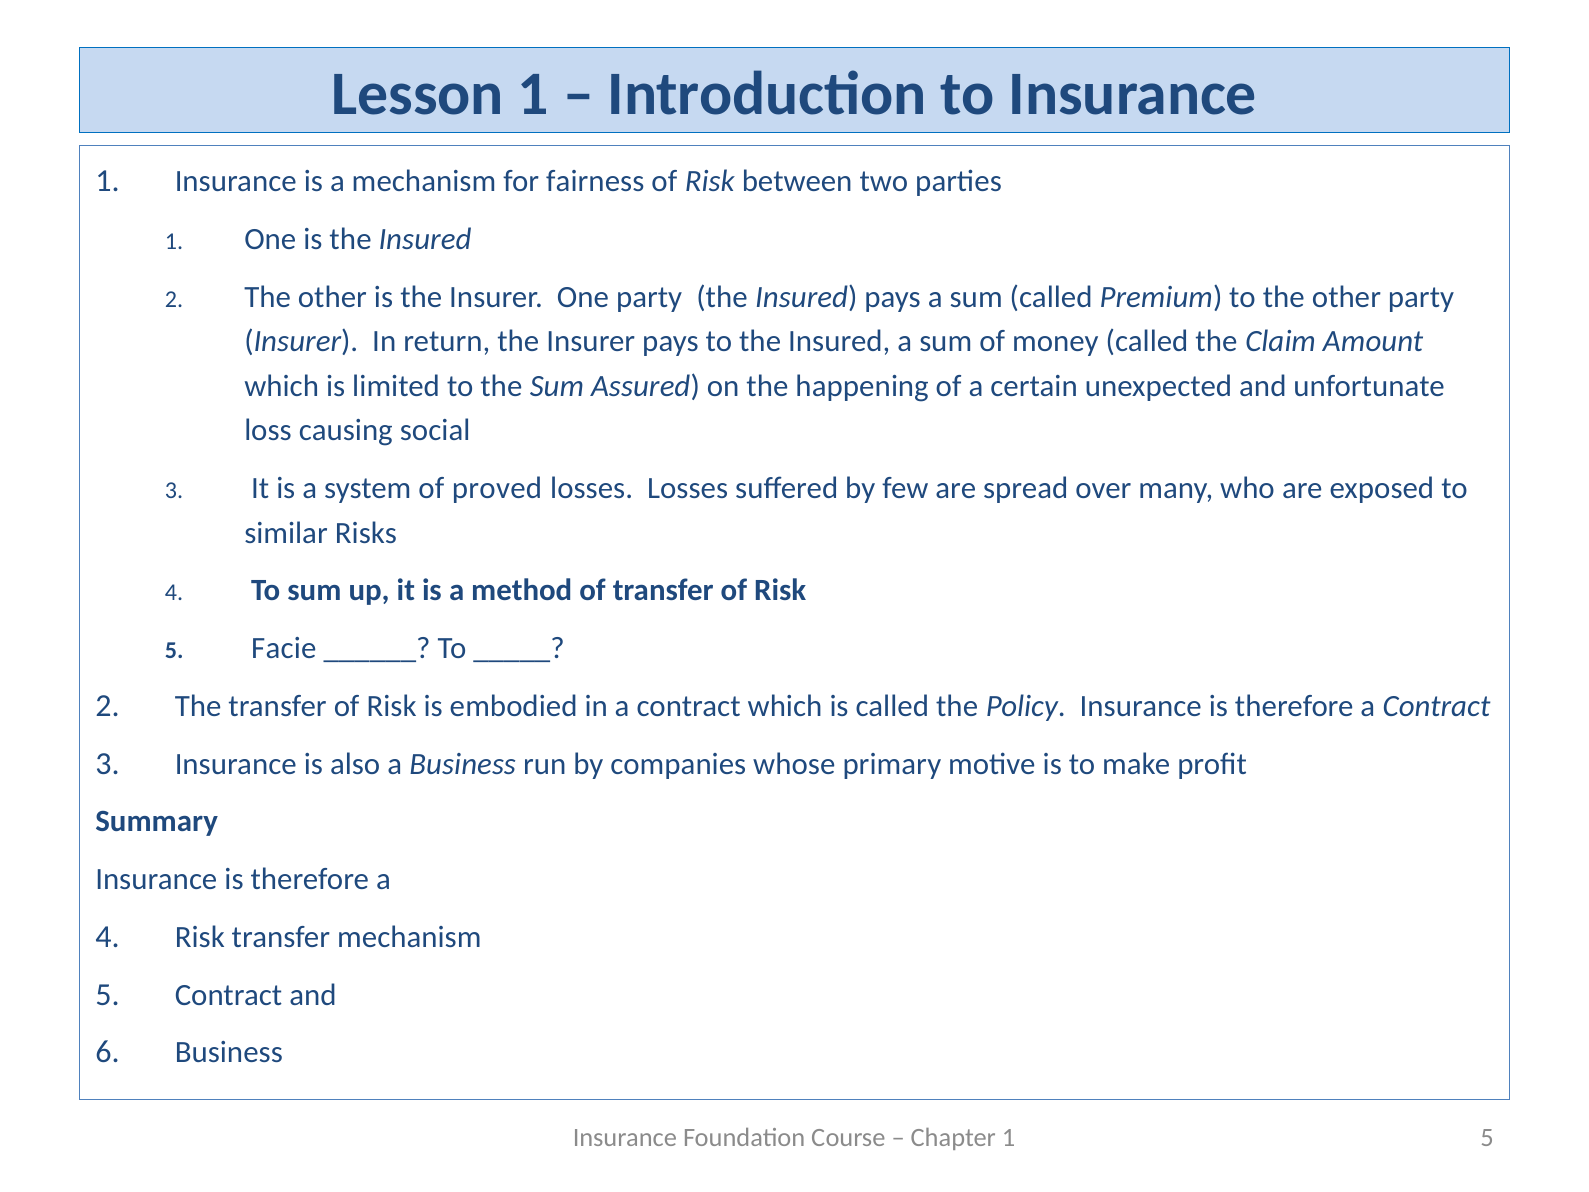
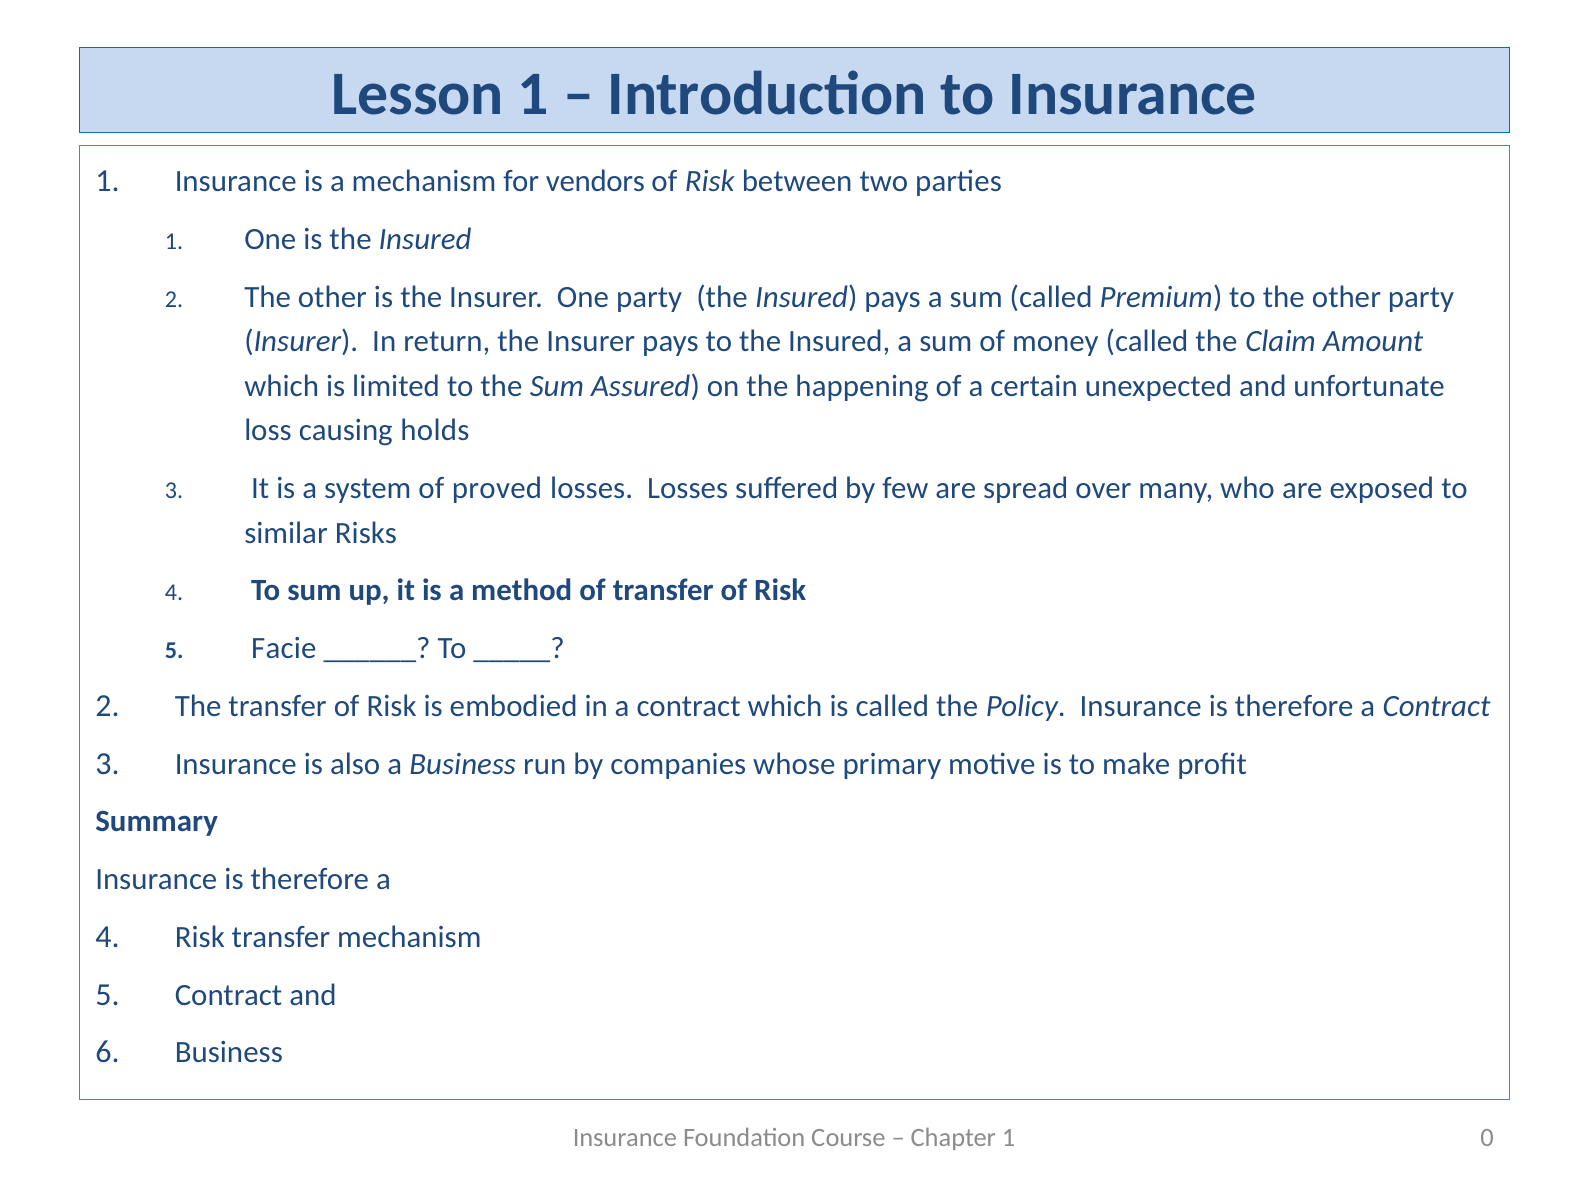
fairness: fairness -> vendors
social: social -> holds
1 5: 5 -> 0
